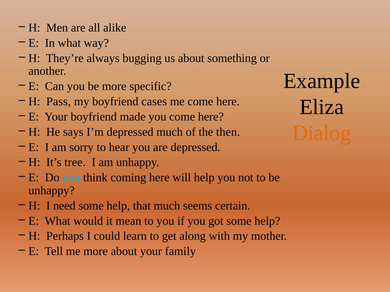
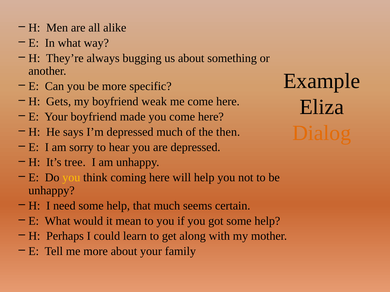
Pass: Pass -> Gets
cases: cases -> weak
you at (71, 178) colour: light blue -> yellow
